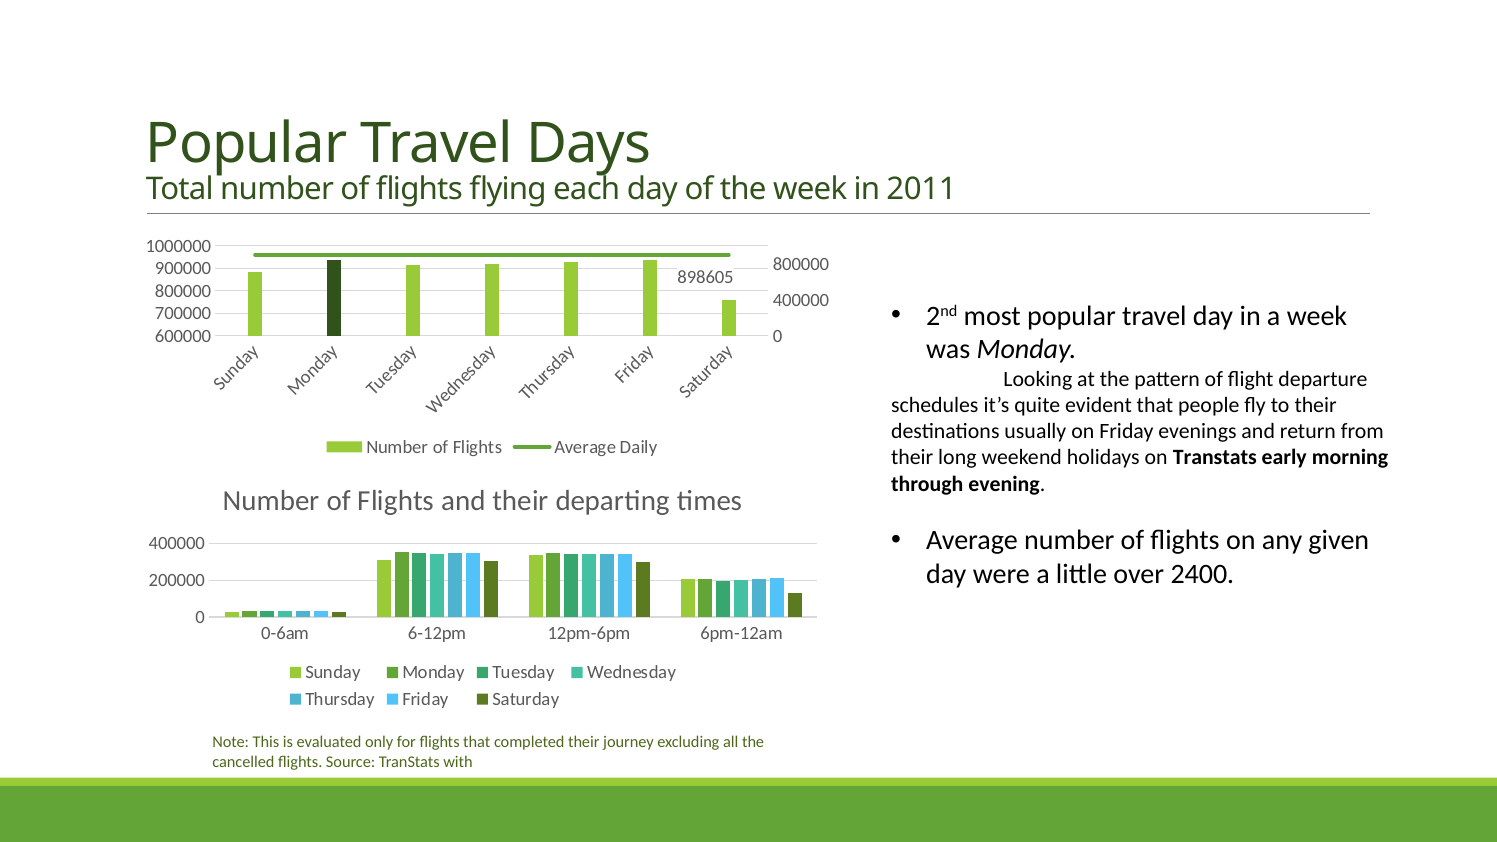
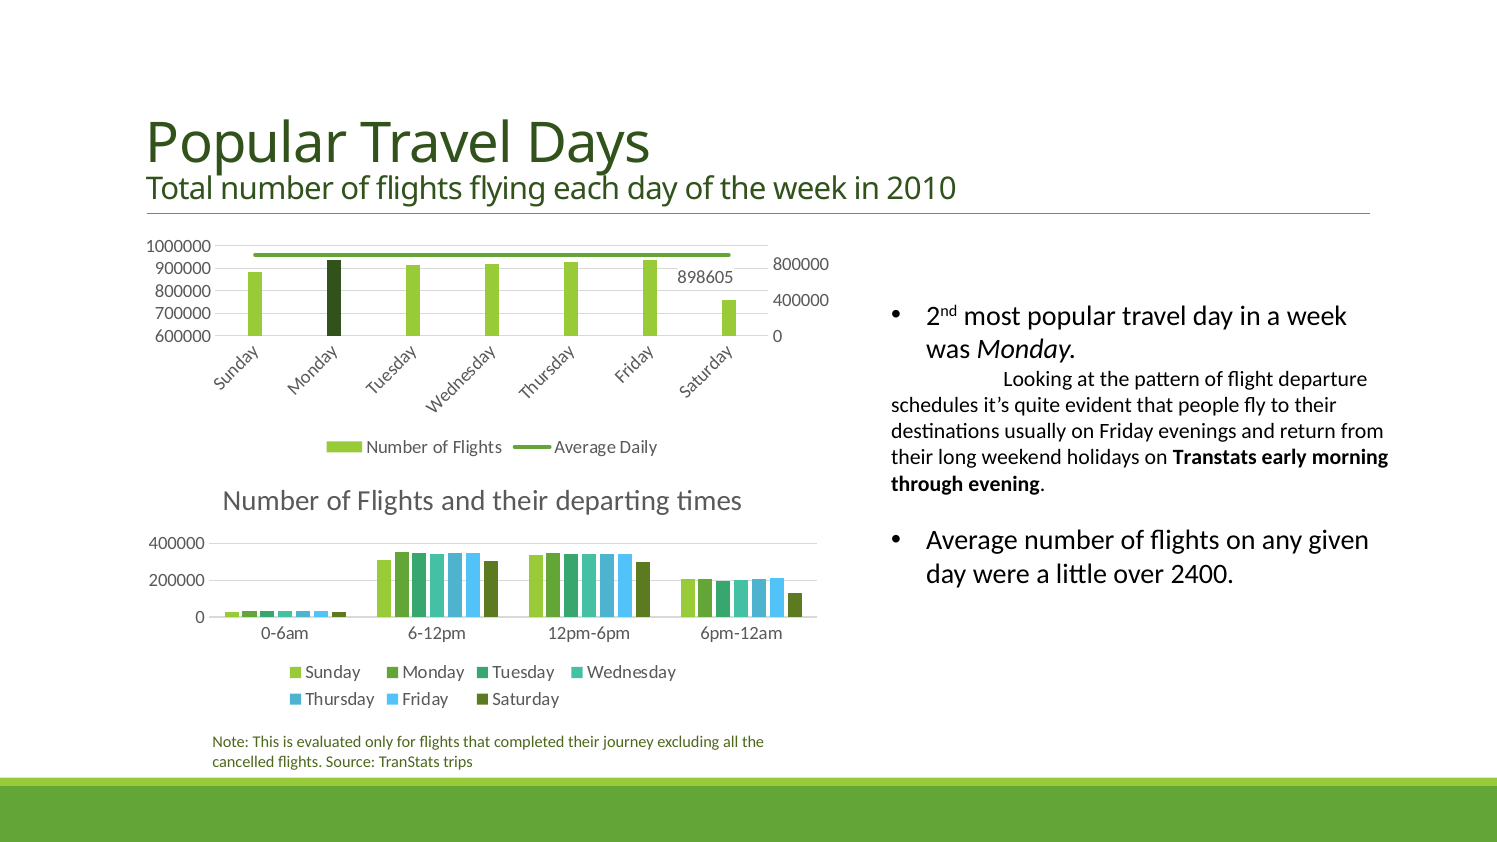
2011: 2011 -> 2010
with: with -> trips
